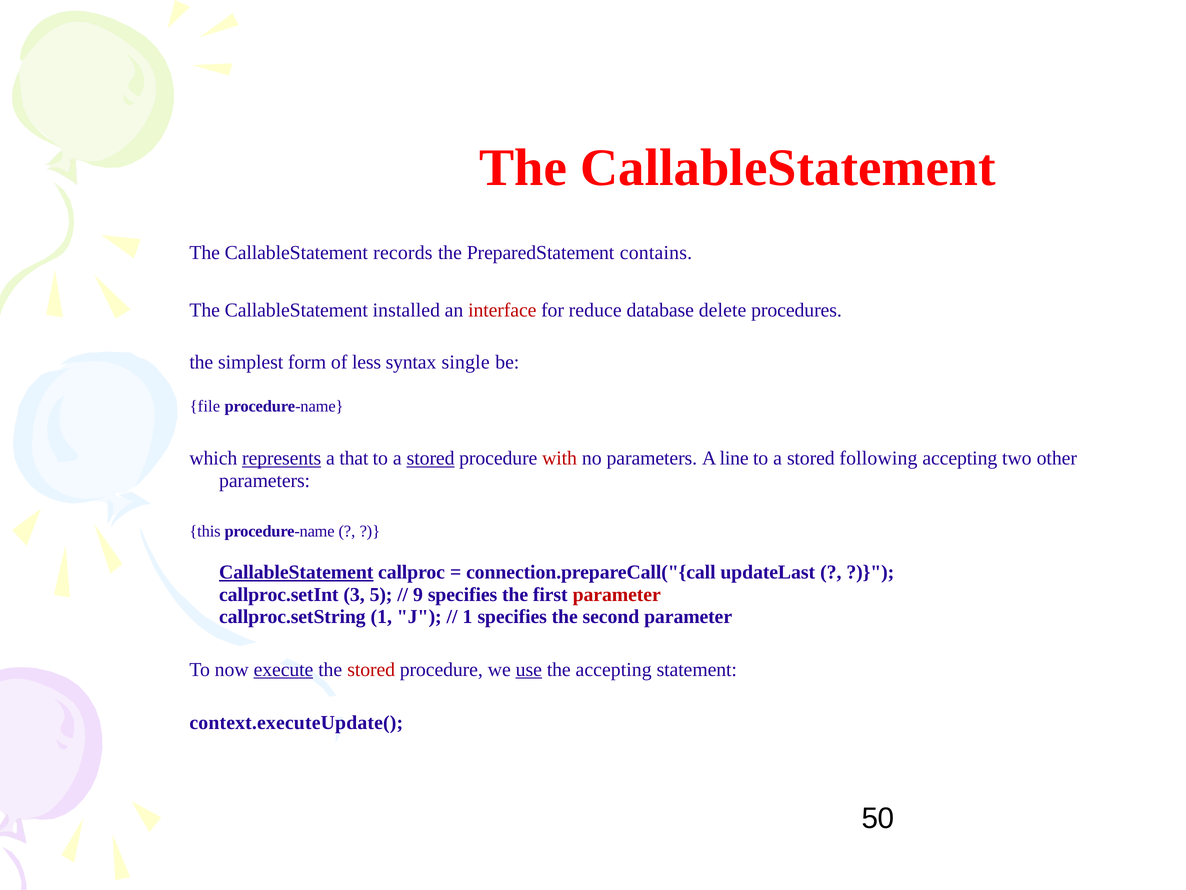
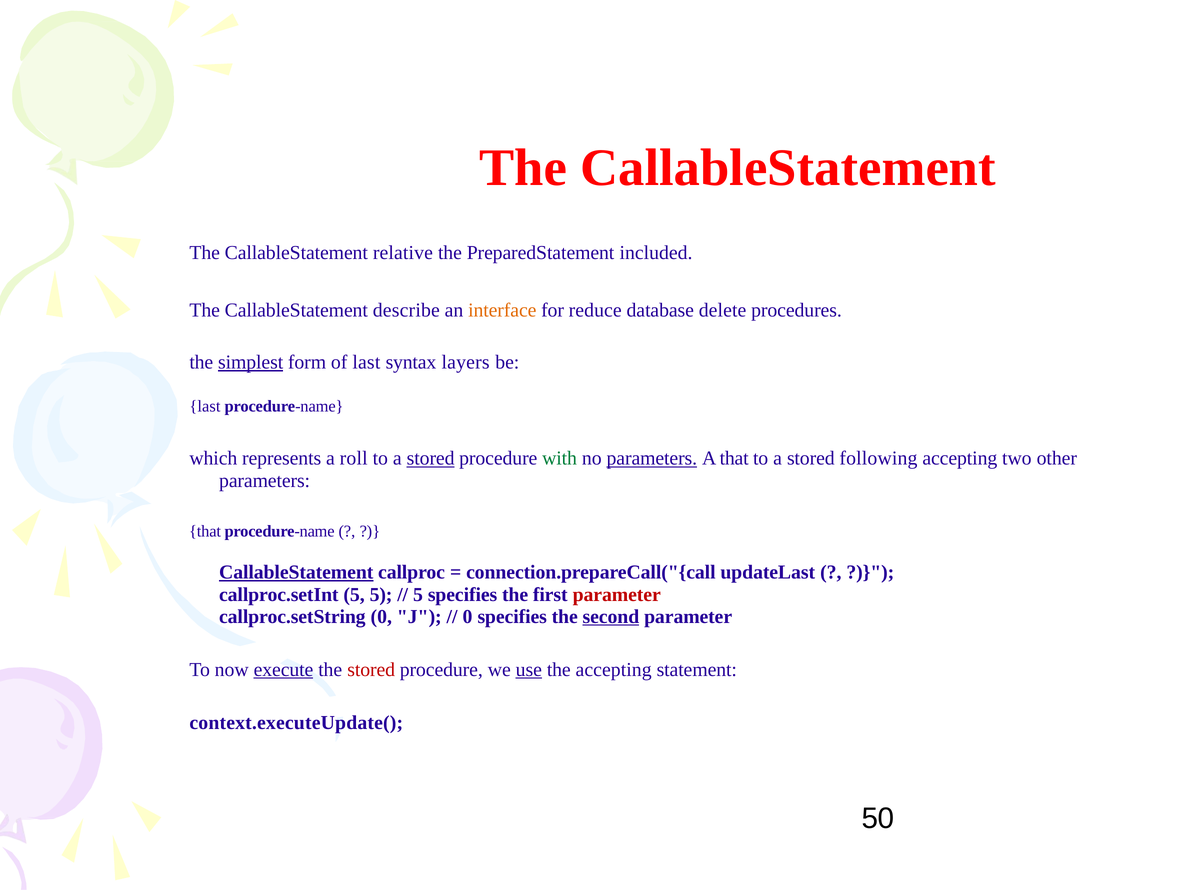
records: records -> relative
contains: contains -> included
installed: installed -> describe
interface colour: red -> orange
simplest underline: none -> present
of less: less -> last
single: single -> layers
file at (205, 406): file -> last
represents underline: present -> none
that: that -> roll
with colour: red -> green
parameters at (652, 458) underline: none -> present
A line: line -> that
this at (205, 531): this -> that
callproc.setInt 3: 3 -> 5
9 at (418, 594): 9 -> 5
callproc.setString 1: 1 -> 0
1 at (467, 616): 1 -> 0
second underline: none -> present
